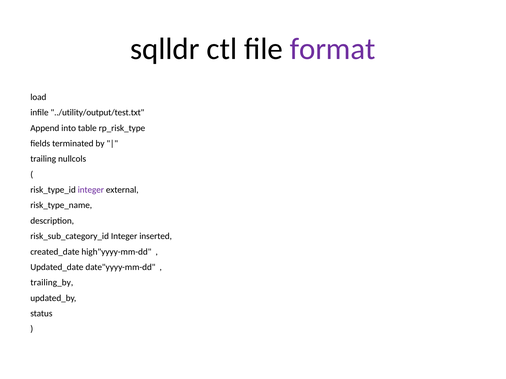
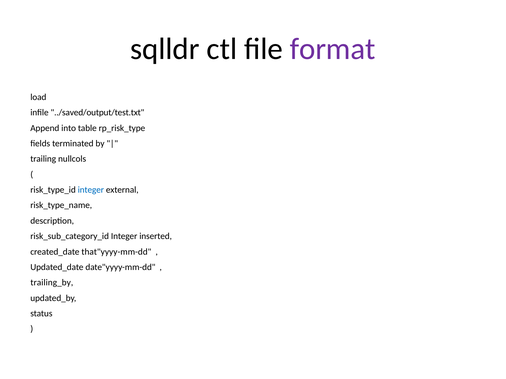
../utility/output/test.txt: ../utility/output/test.txt -> ../saved/output/test.txt
integer at (91, 190) colour: purple -> blue
high"yyyy-mm-dd: high"yyyy-mm-dd -> that"yyyy-mm-dd
